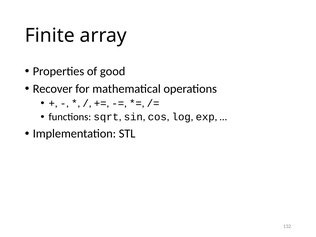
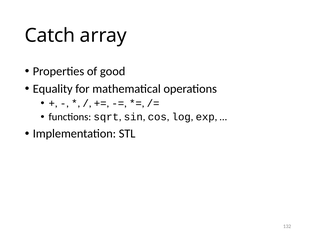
Finite: Finite -> Catch
Recover: Recover -> Equality
